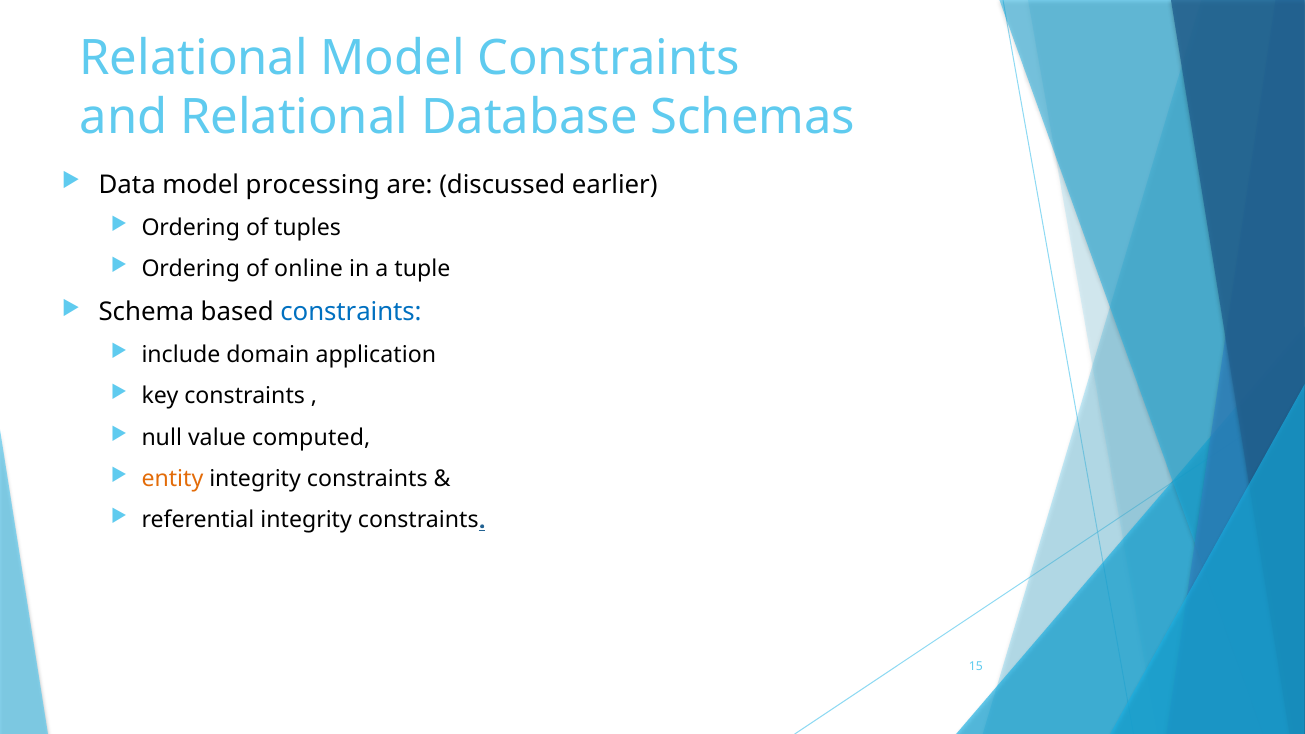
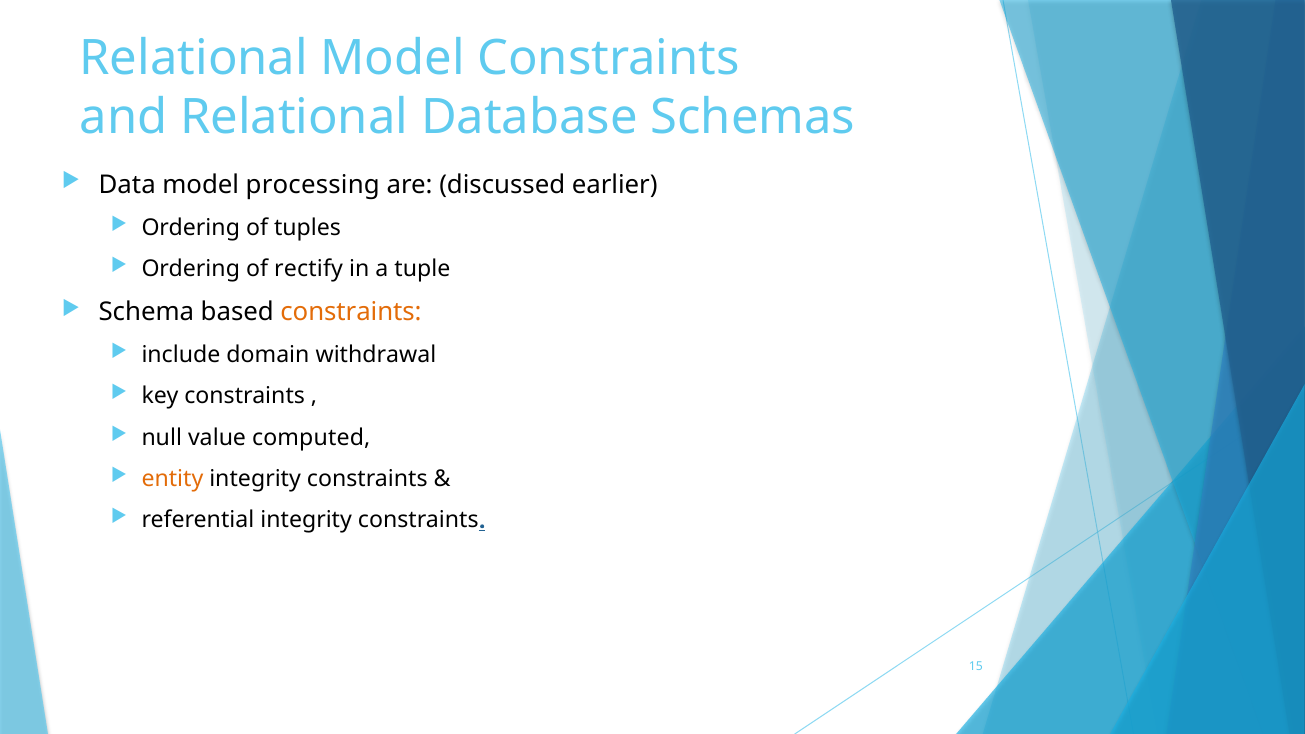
online: online -> rectify
constraints at (351, 312) colour: blue -> orange
application: application -> withdrawal
